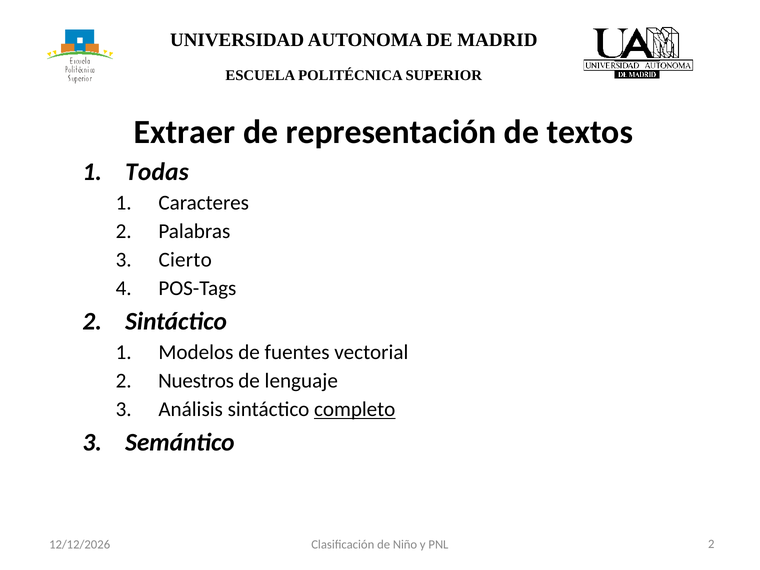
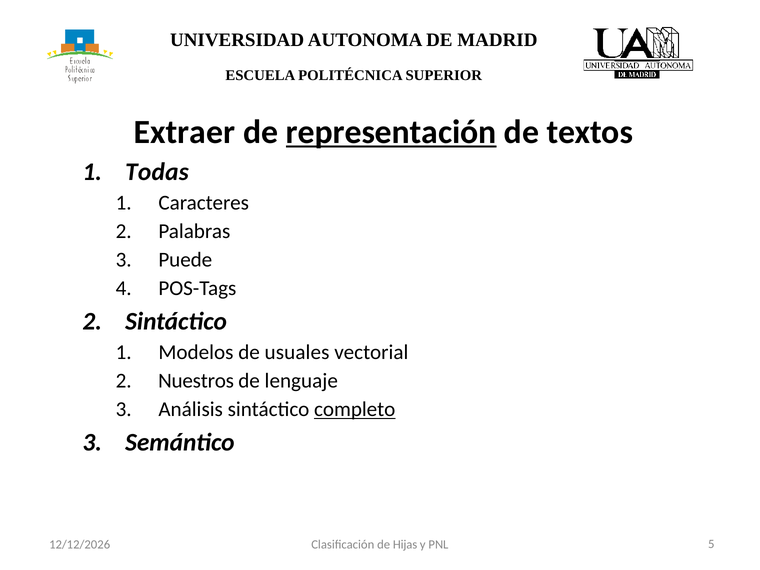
representación underline: none -> present
Cierto: Cierto -> Puede
fuentes: fuentes -> usuales
Niño: Niño -> Hijas
PNL 2: 2 -> 5
